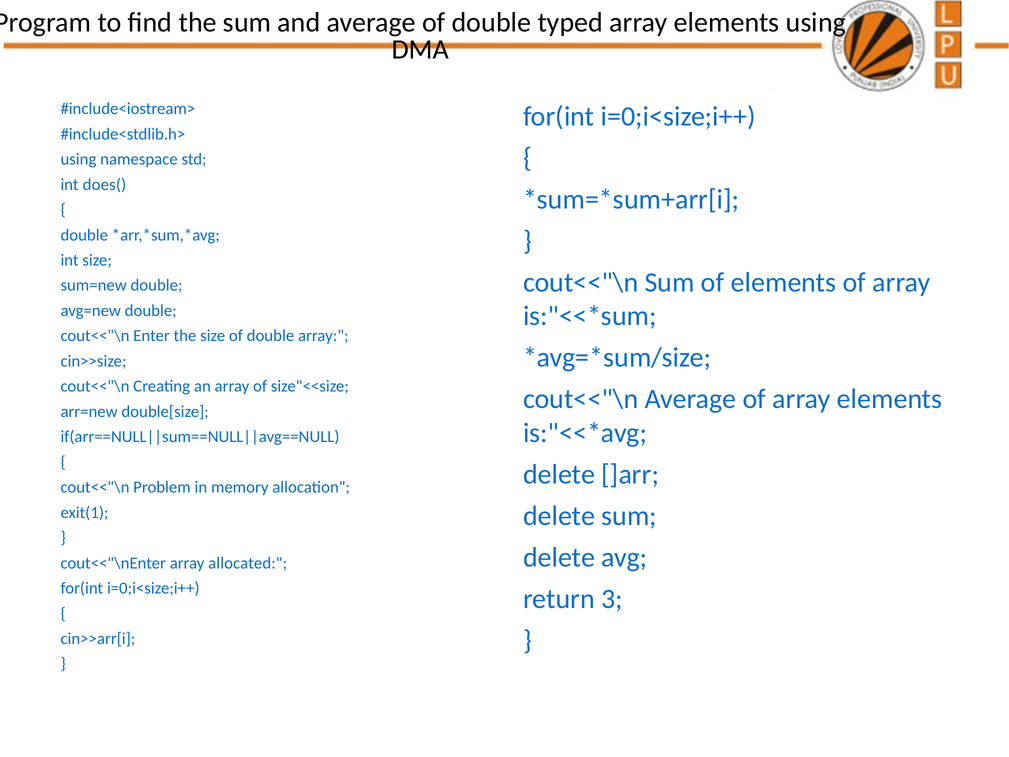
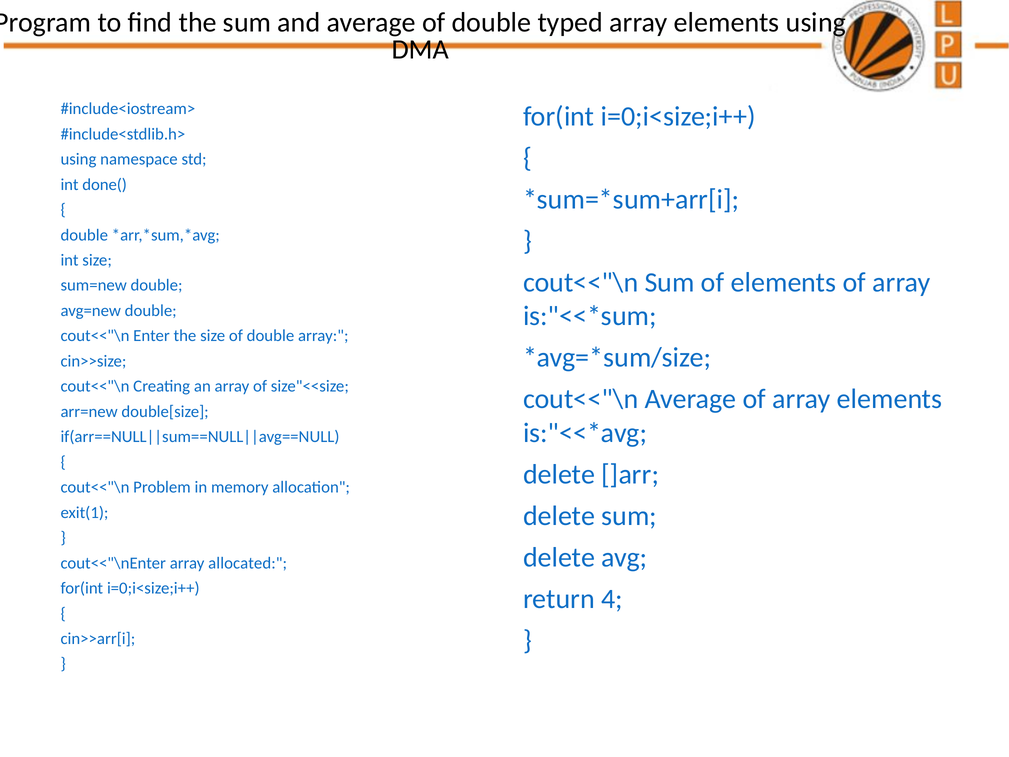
does(: does( -> done(
3: 3 -> 4
